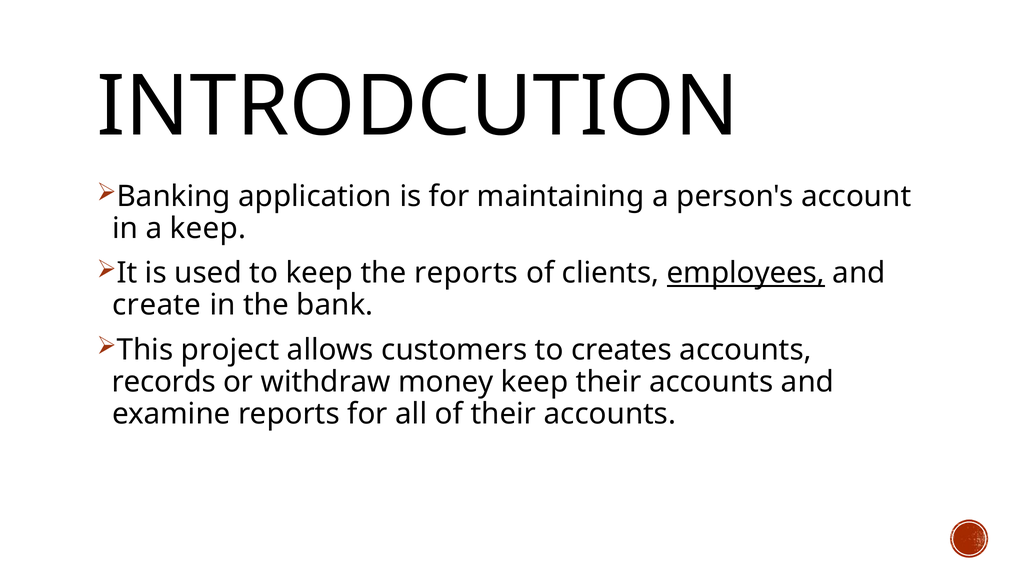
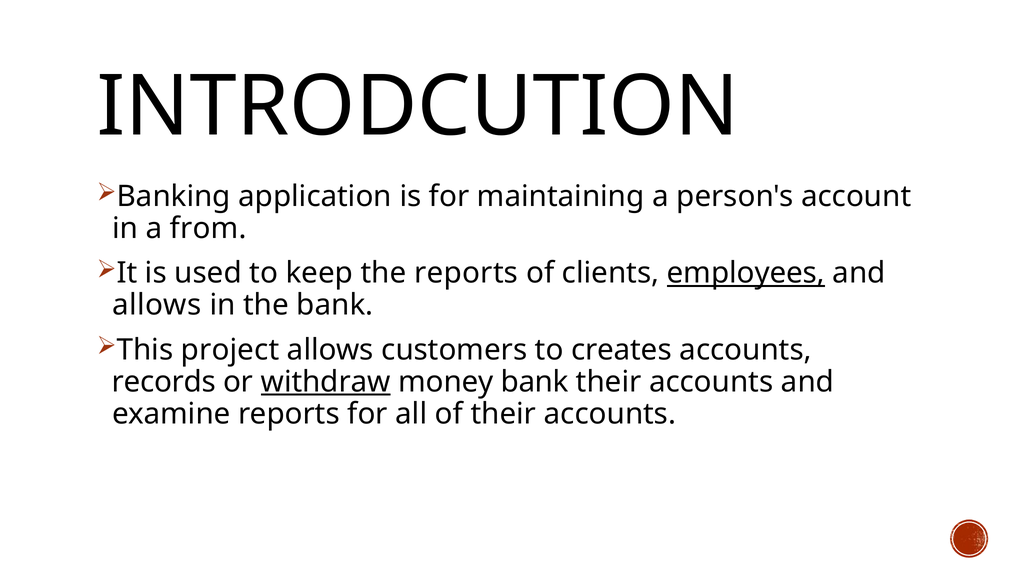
a keep: keep -> from
create at (157, 305): create -> allows
withdraw underline: none -> present
money keep: keep -> bank
